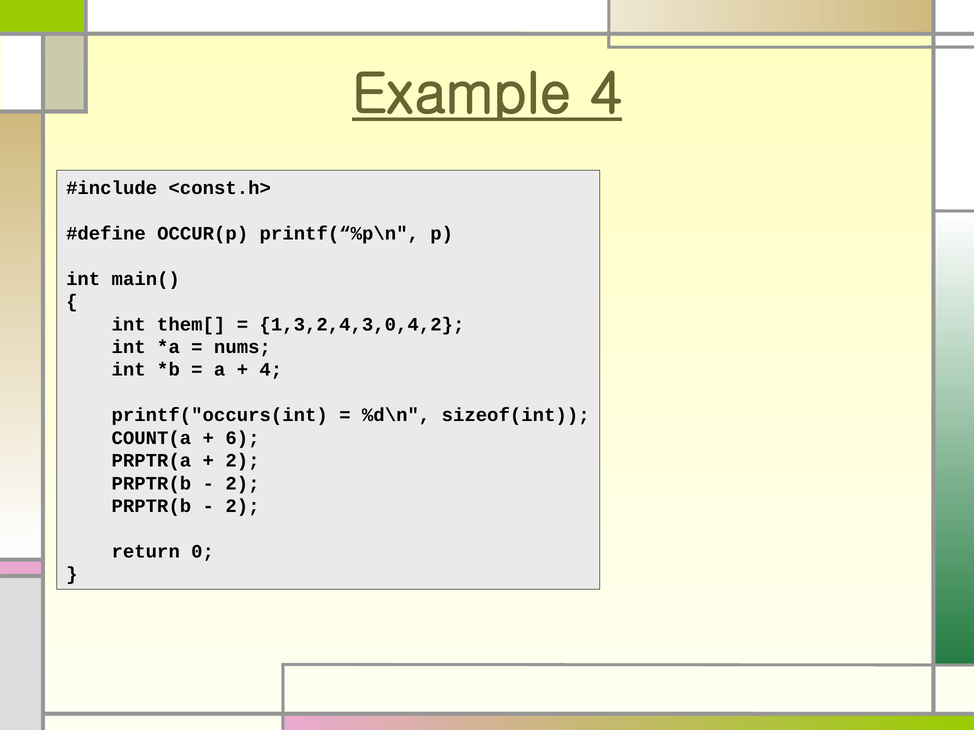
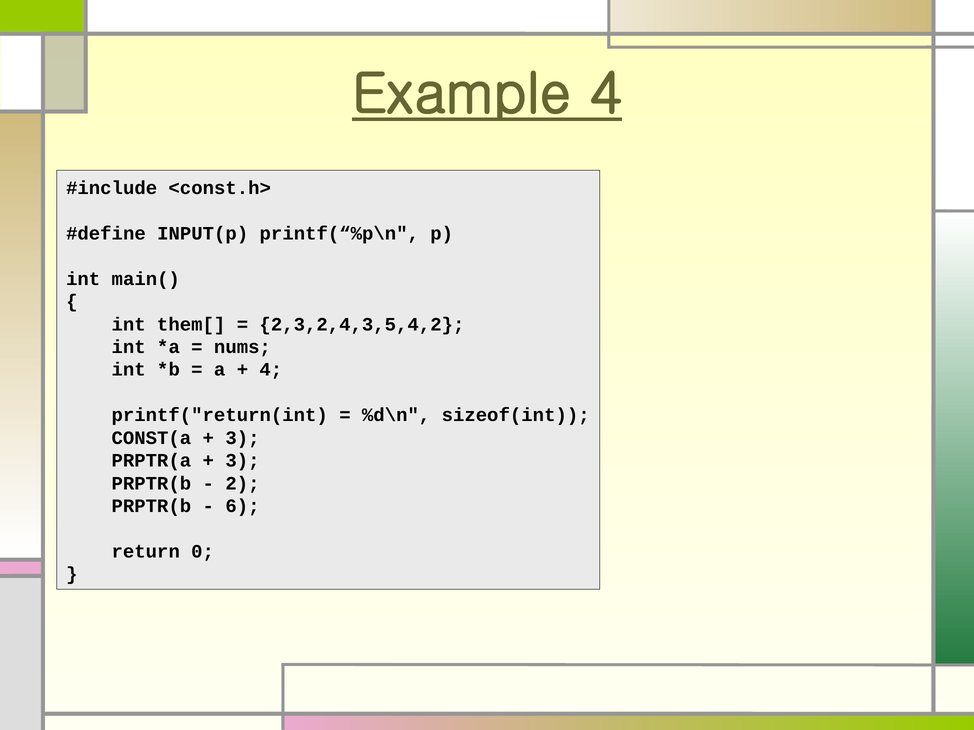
OCCUR(p: OCCUR(p -> INPUT(p
1,3,2,4,3,0,4,2: 1,3,2,4,3,0,4,2 -> 2,3,2,4,3,5,4,2
printf("occurs(int: printf("occurs(int -> printf("return(int
COUNT(a: COUNT(a -> CONST(a
6 at (242, 438): 6 -> 3
2 at (242, 461): 2 -> 3
2 at (242, 506): 2 -> 6
